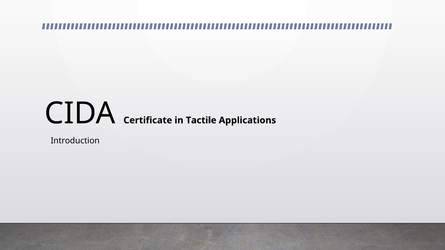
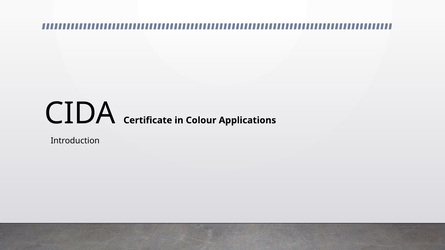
Tactile: Tactile -> Colour
